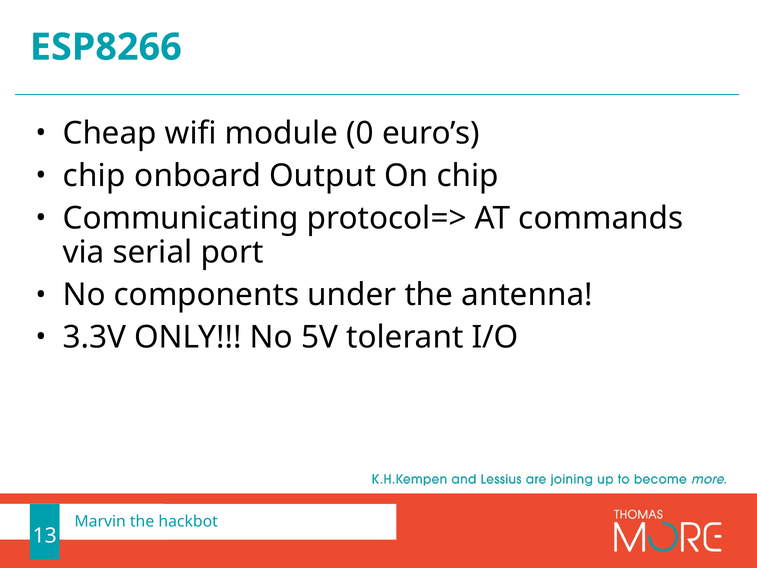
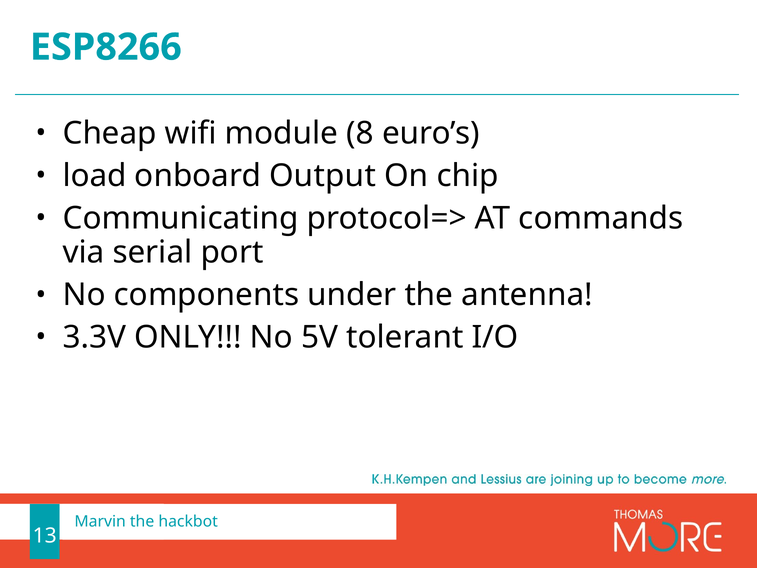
0: 0 -> 8
chip at (94, 176): chip -> load
